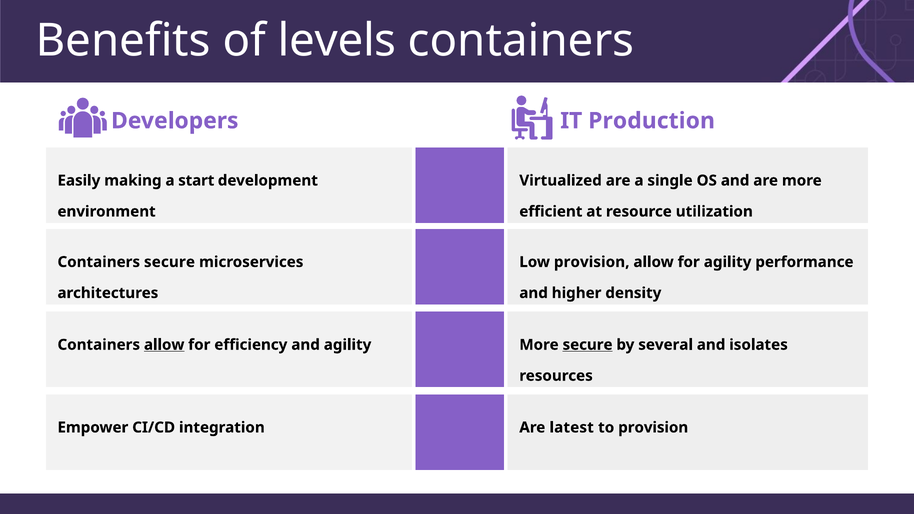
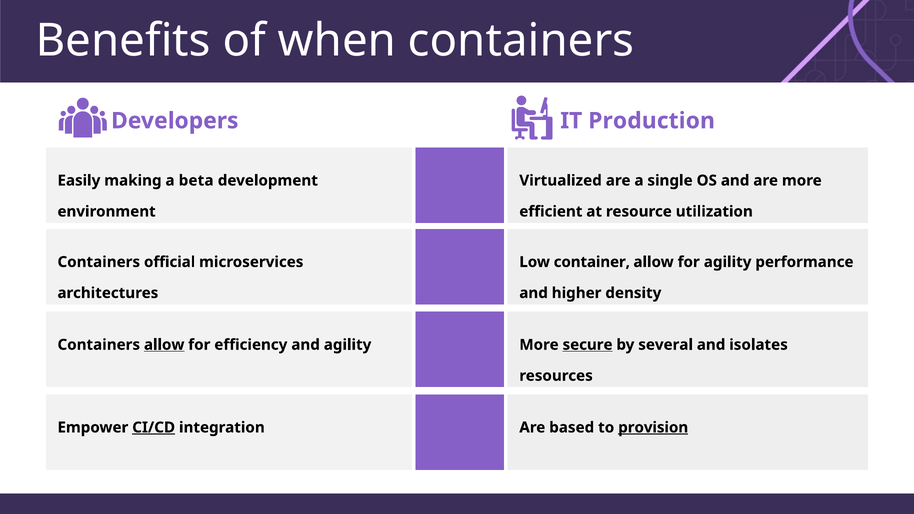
levels: levels -> when
start: start -> beta
Containers secure: secure -> official
Low provision: provision -> container
CI/CD underline: none -> present
latest: latest -> based
provision at (653, 428) underline: none -> present
